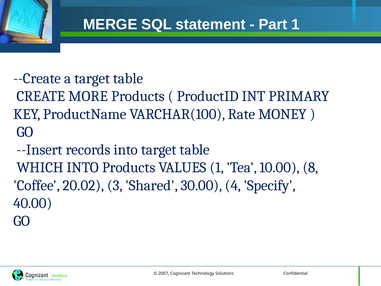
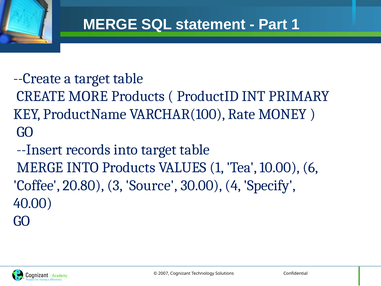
WHICH at (40, 167): WHICH -> MERGE
8: 8 -> 6
20.02: 20.02 -> 20.80
Shared: Shared -> Source
